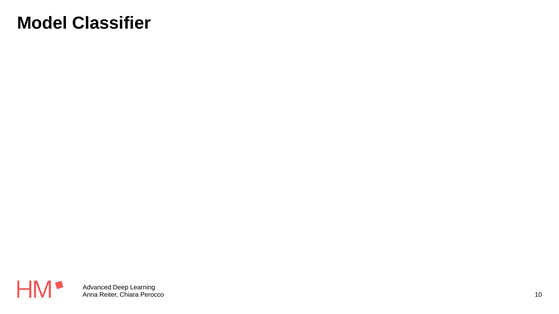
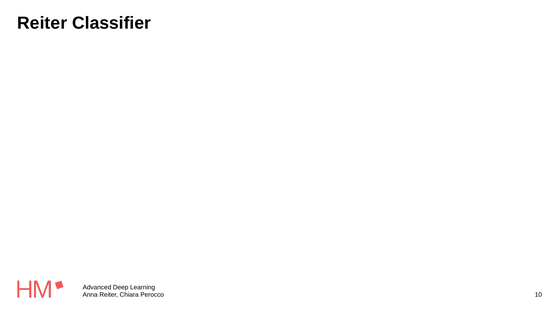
Model at (42, 23): Model -> Reiter
